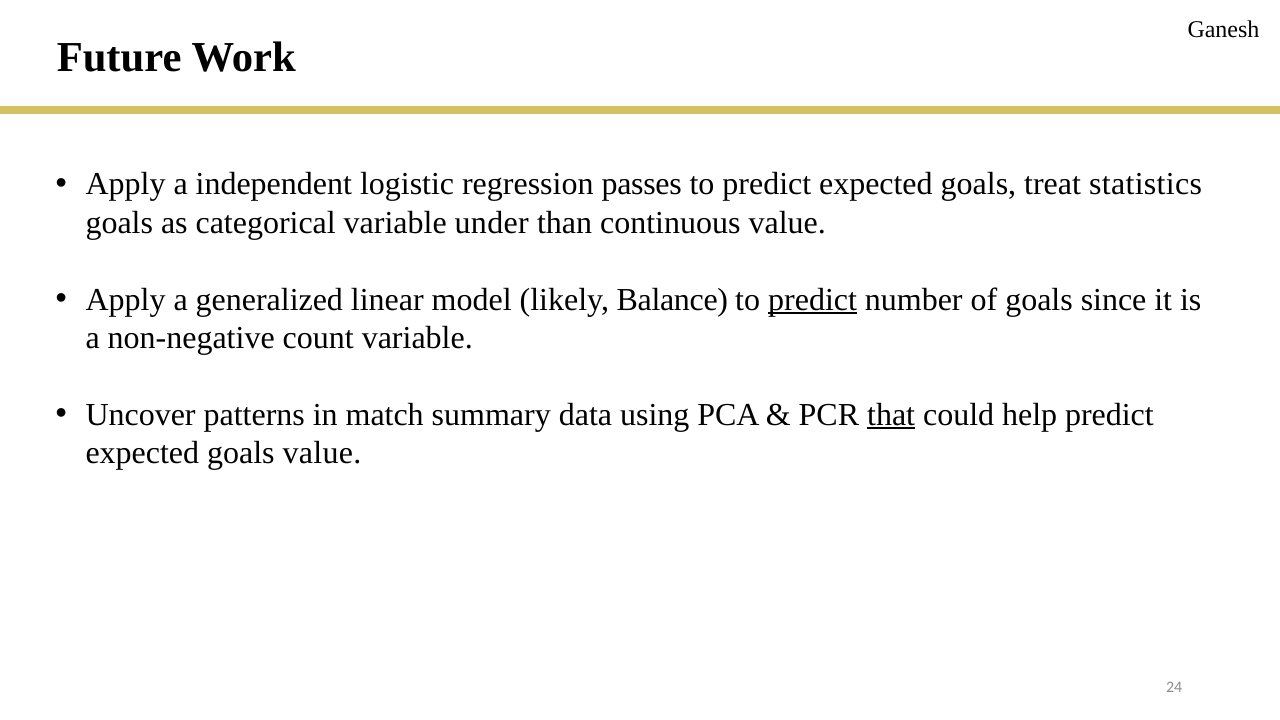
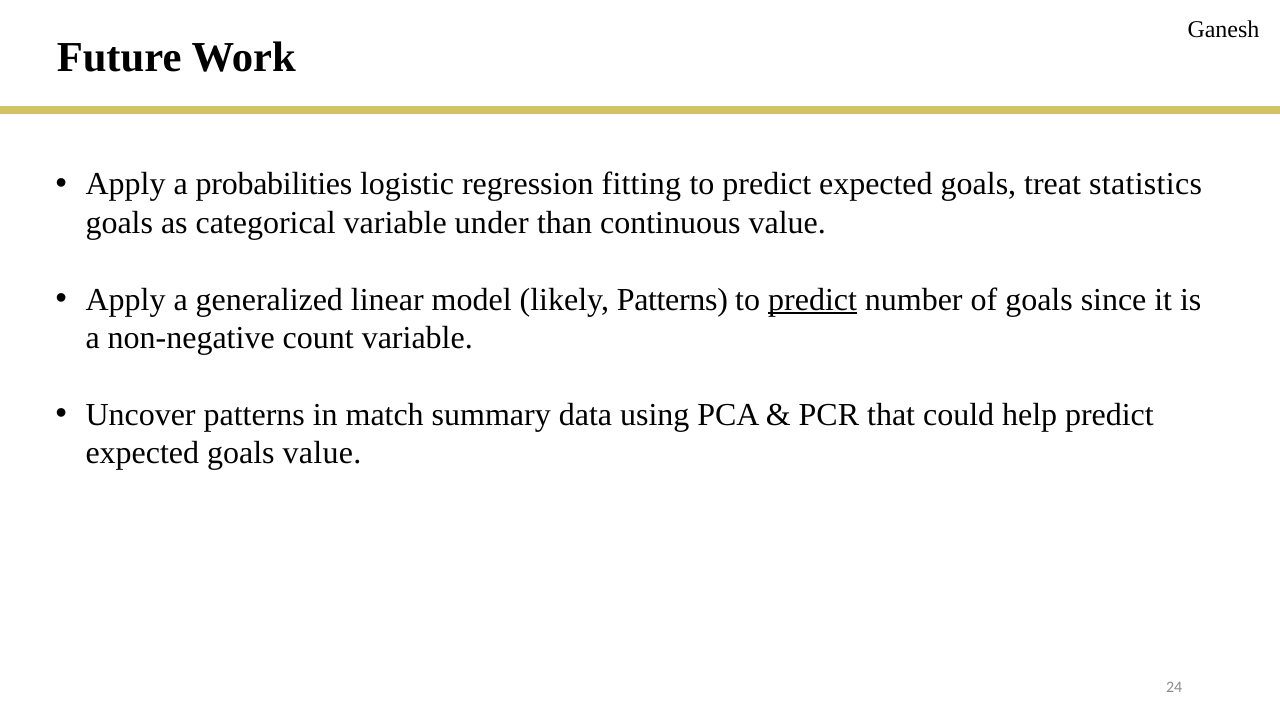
independent: independent -> probabilities
passes: passes -> fitting
likely Balance: Balance -> Patterns
that underline: present -> none
